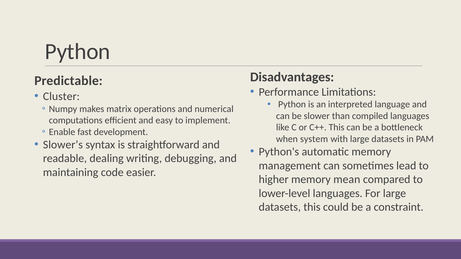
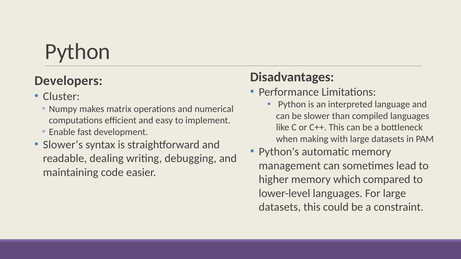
Predictable: Predictable -> Developers
system: system -> making
mean: mean -> which
